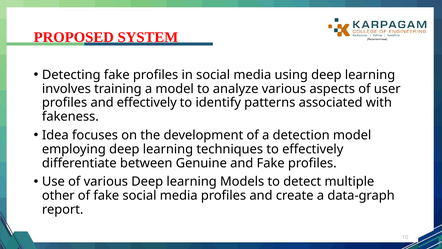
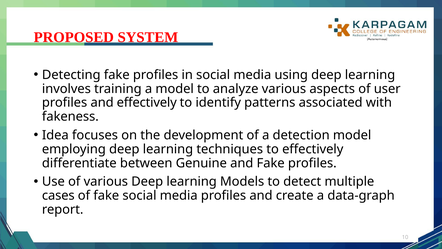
other: other -> cases
